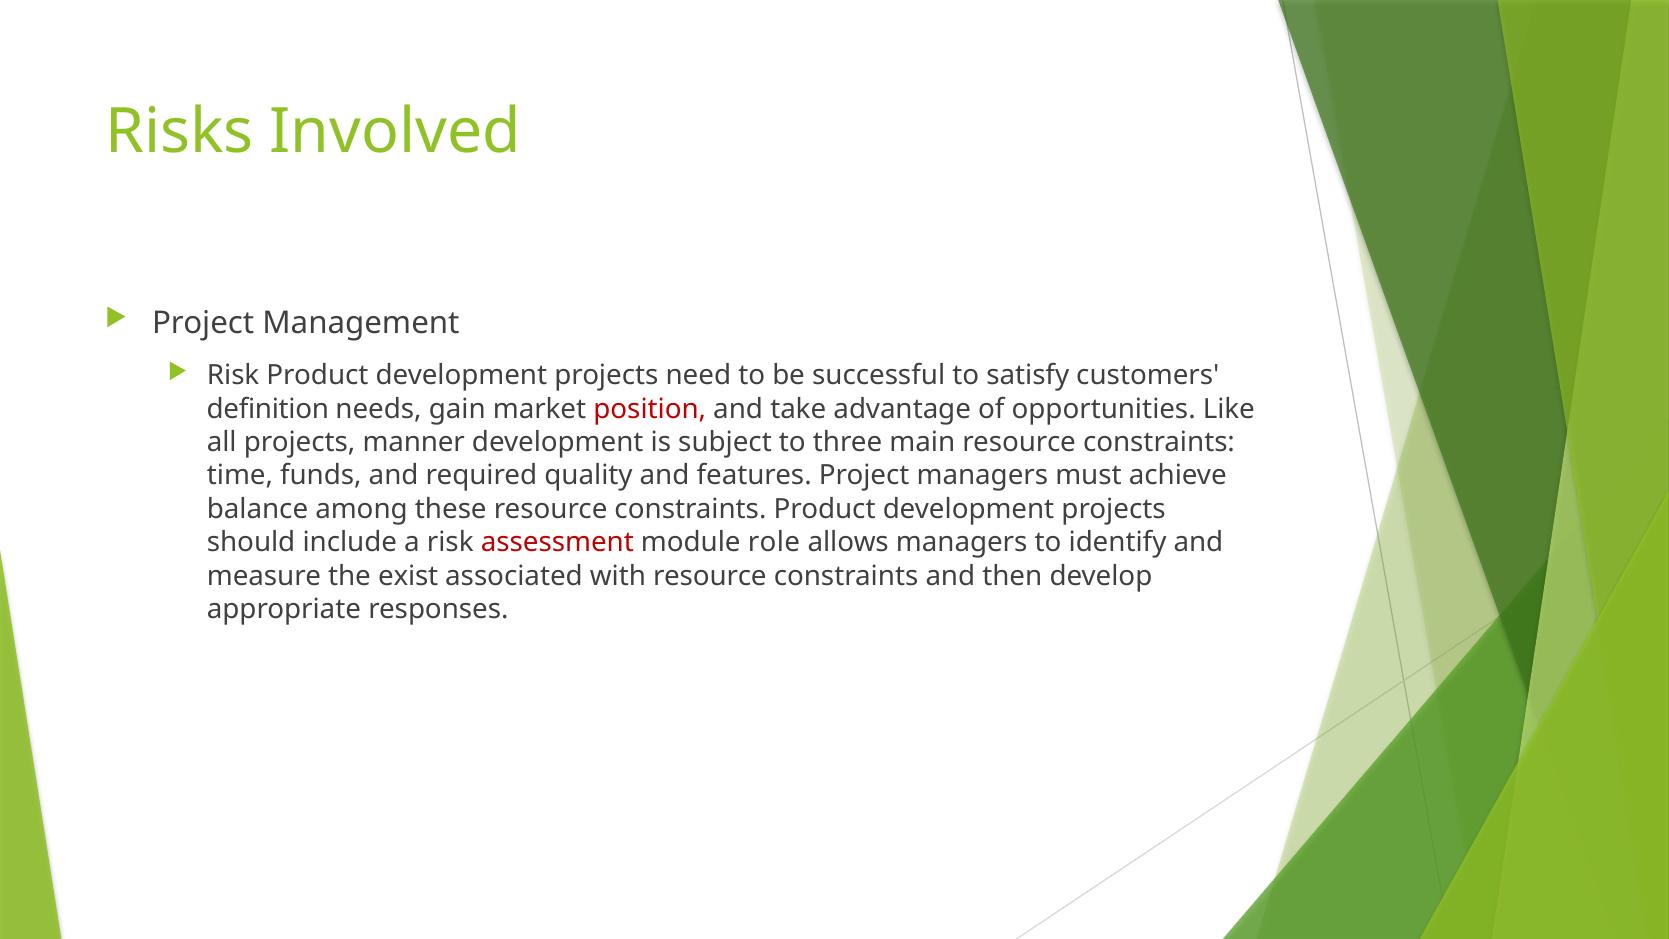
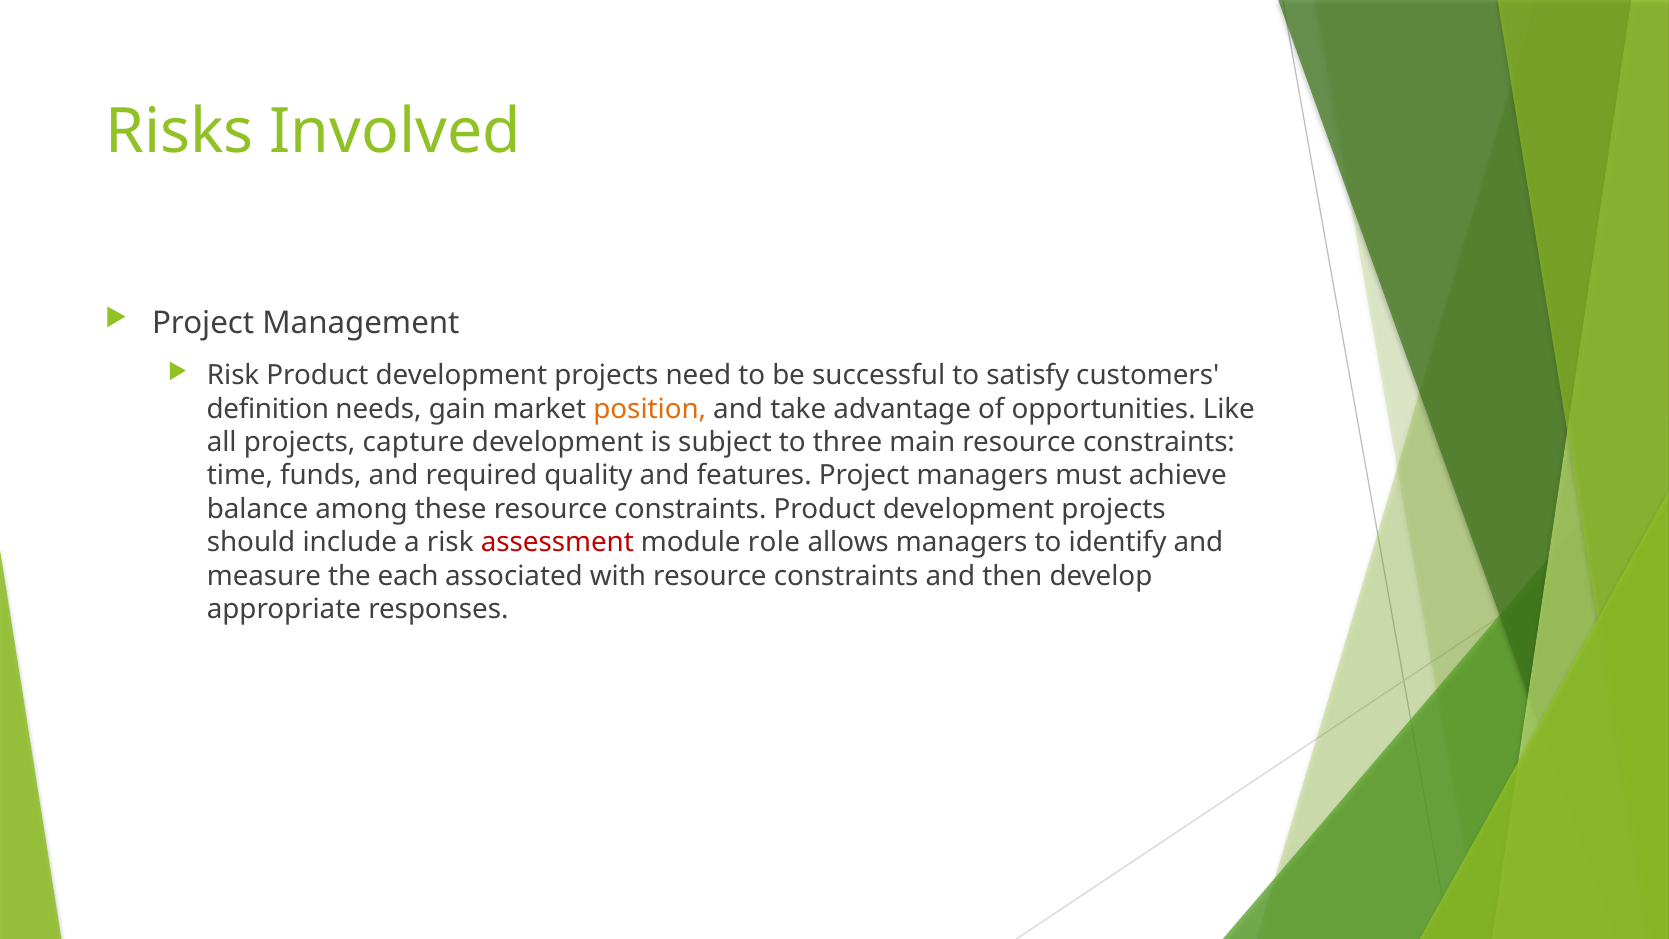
position colour: red -> orange
manner: manner -> capture
exist: exist -> each
